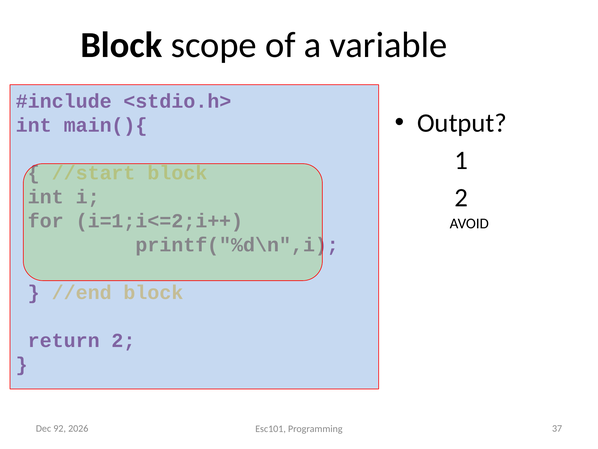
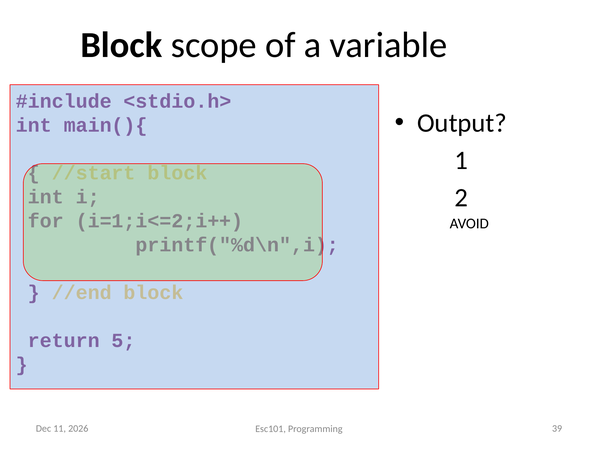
return 2: 2 -> 5
92: 92 -> 11
37: 37 -> 39
